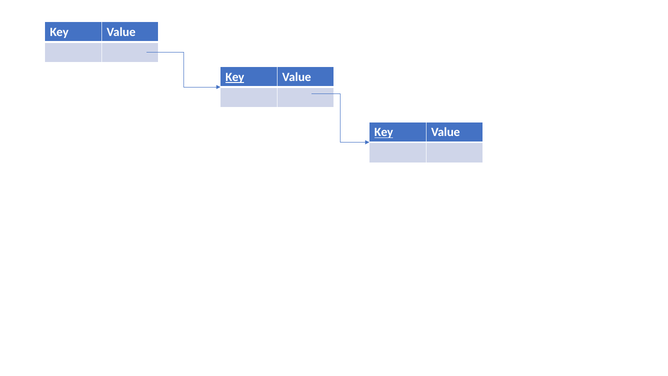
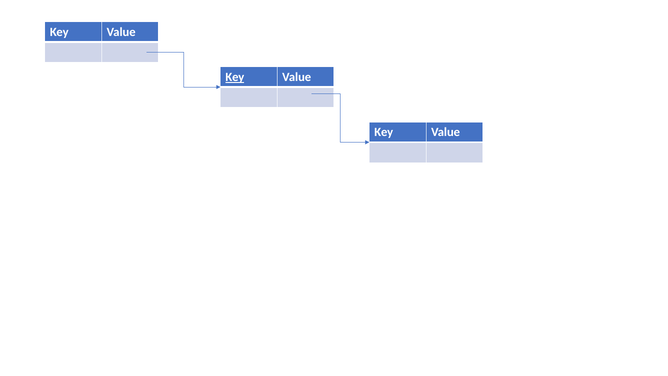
Key at (384, 132) underline: present -> none
